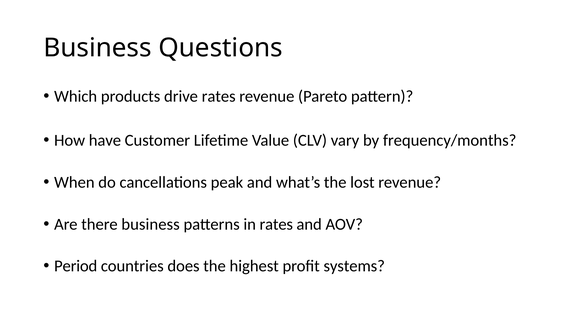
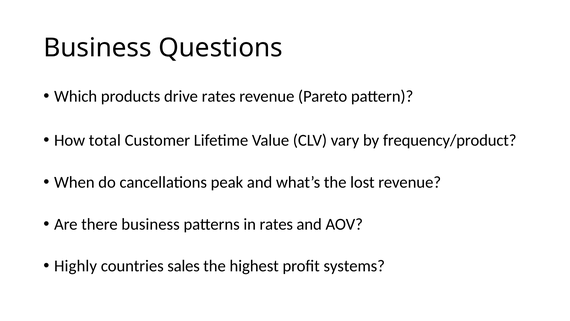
have: have -> total
frequency/months: frequency/months -> frequency/product
Period: Period -> Highly
does: does -> sales
